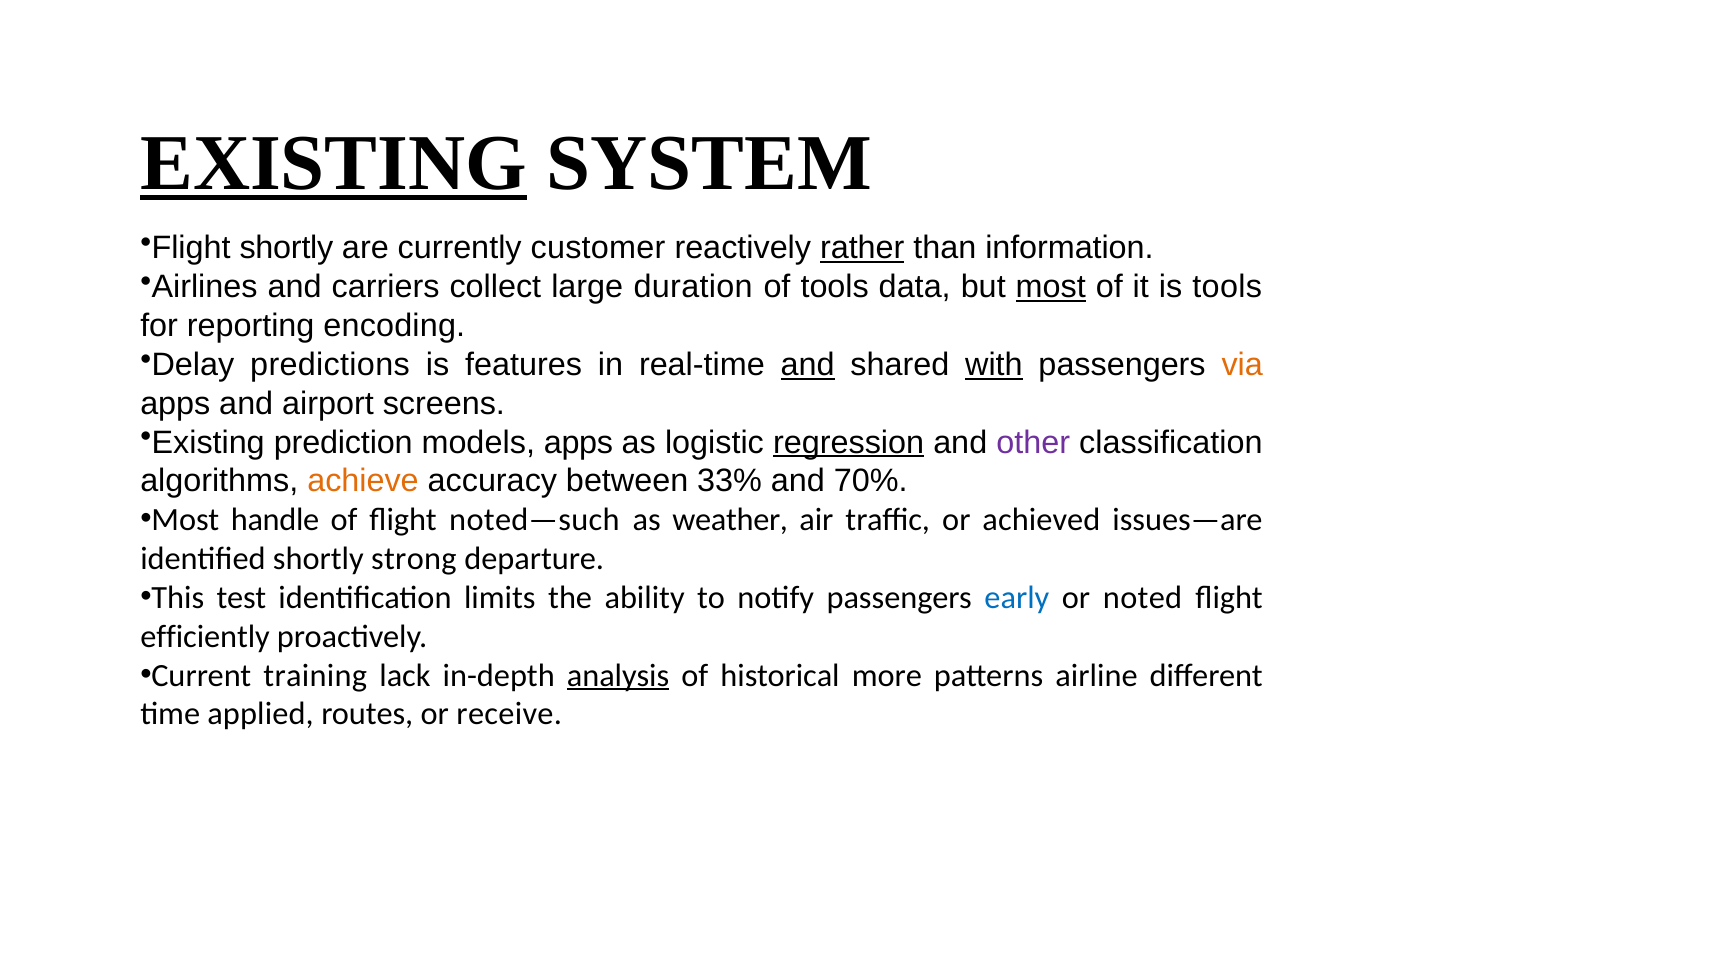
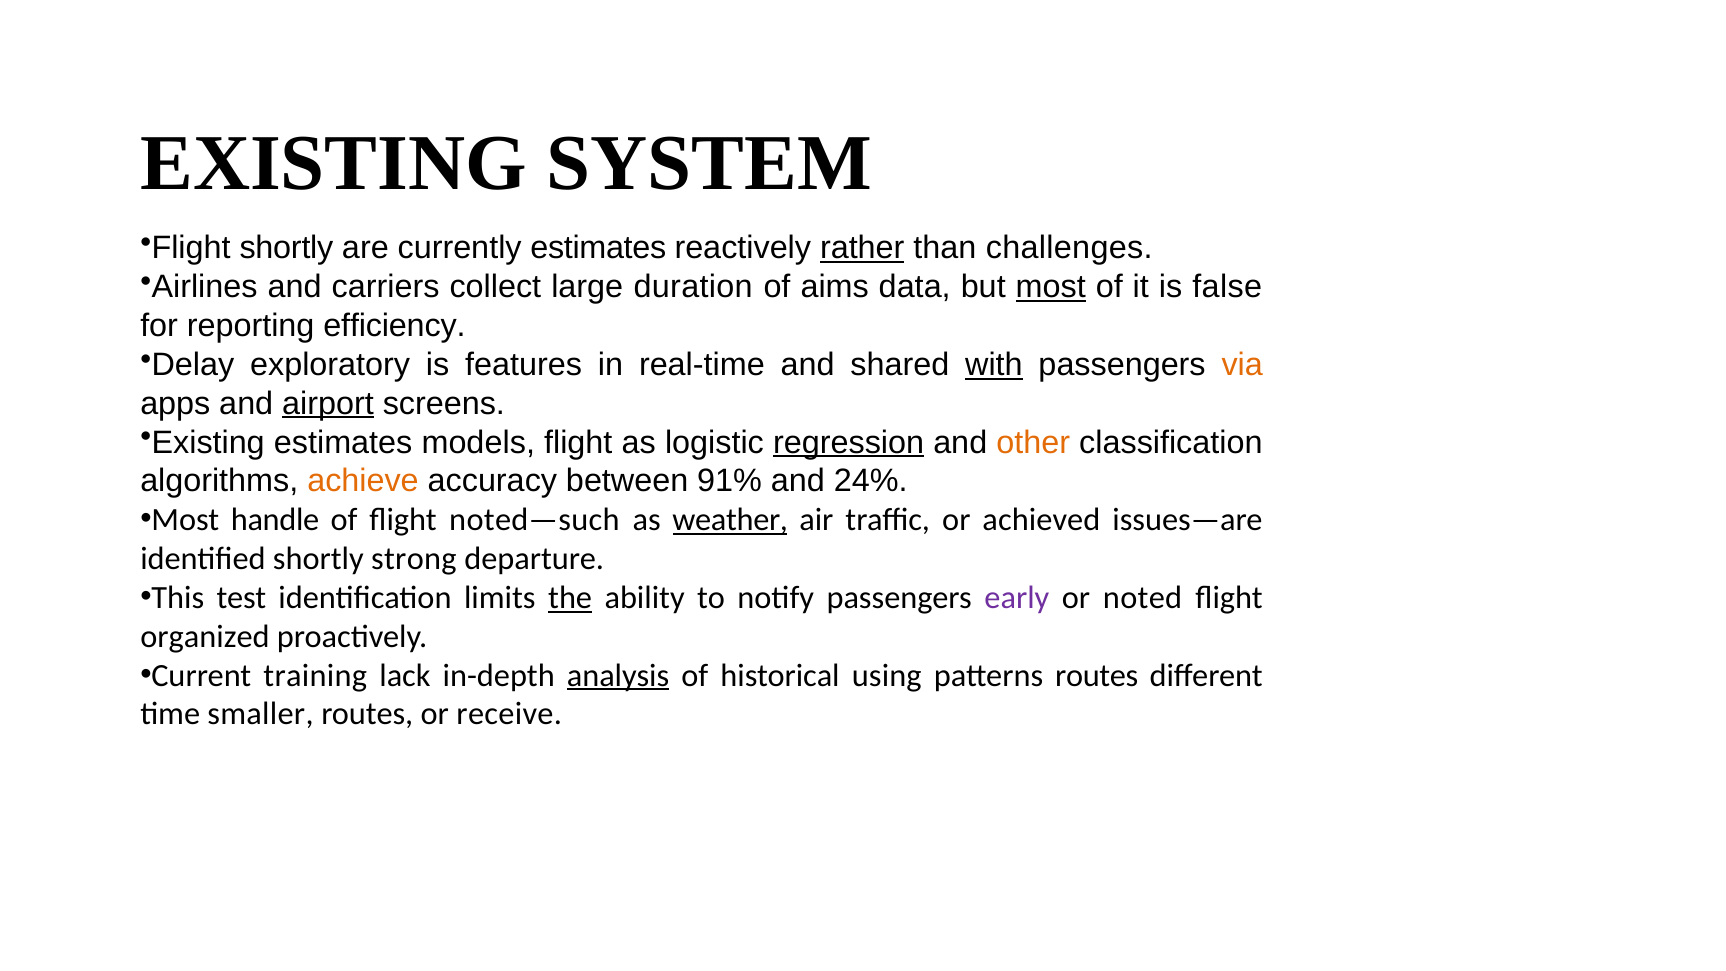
EXISTING at (334, 163) underline: present -> none
currently customer: customer -> estimates
information: information -> challenges
of tools: tools -> aims
is tools: tools -> false
encoding: encoding -> efficiency
predictions: predictions -> exploratory
and at (808, 365) underline: present -> none
airport underline: none -> present
Existing prediction: prediction -> estimates
models apps: apps -> flight
other colour: purple -> orange
33%: 33% -> 91%
70%: 70% -> 24%
weather underline: none -> present
the underline: none -> present
early colour: blue -> purple
efficiently: efficiently -> organized
more: more -> using
patterns airline: airline -> routes
applied: applied -> smaller
